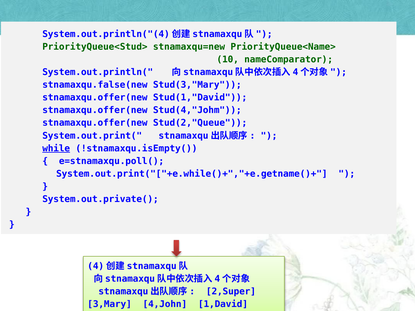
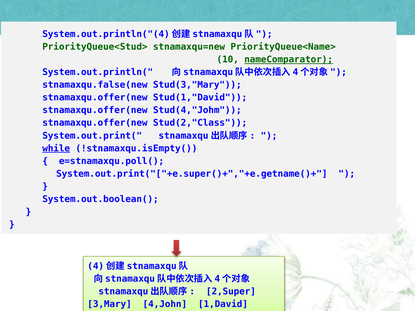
nameComparator underline: none -> present
Stud(2,"Queue: Stud(2,"Queue -> Stud(2,"Class
System.out.print("["+e.while()+","+e.getname()+: System.out.print("["+e.while()+","+e.getname()+ -> System.out.print("["+e.super()+","+e.getname()+
System.out.private(: System.out.private( -> System.out.boolean(
